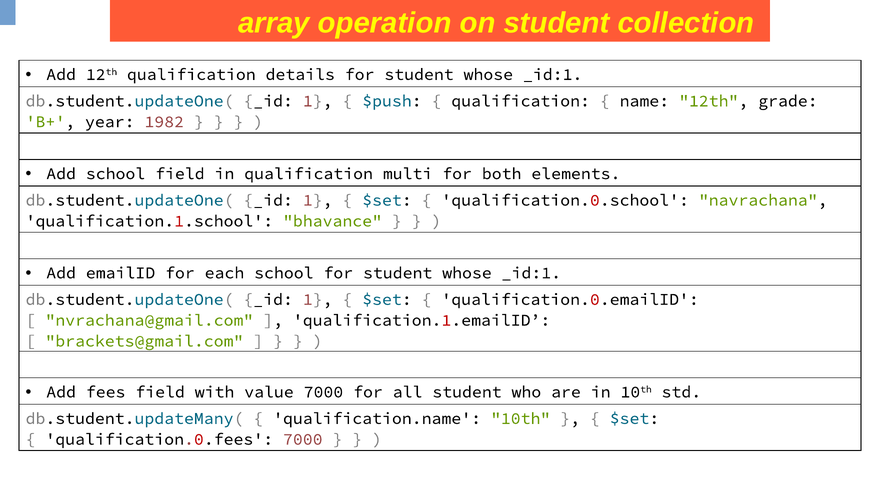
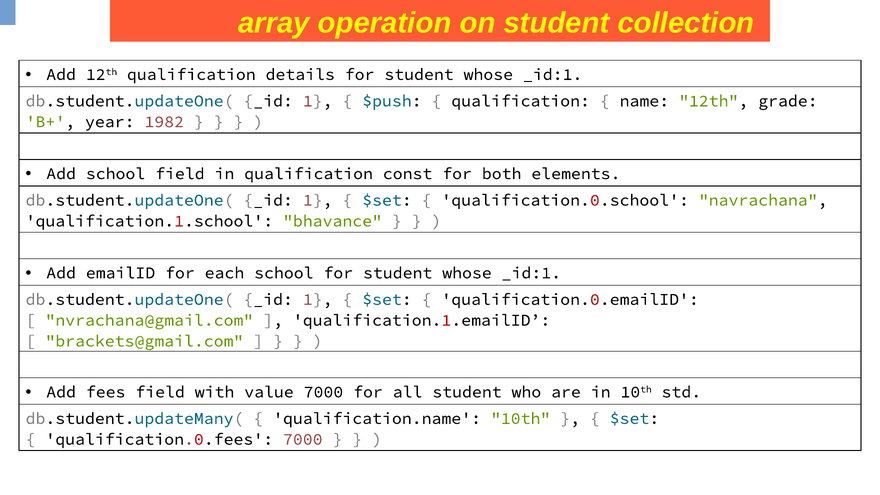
multi: multi -> const
